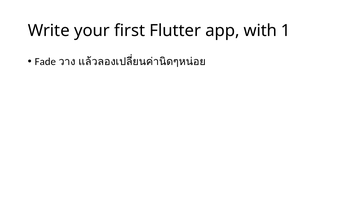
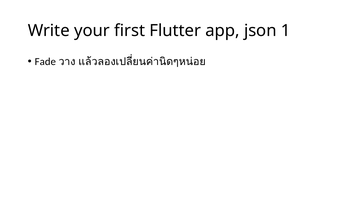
with: with -> json
